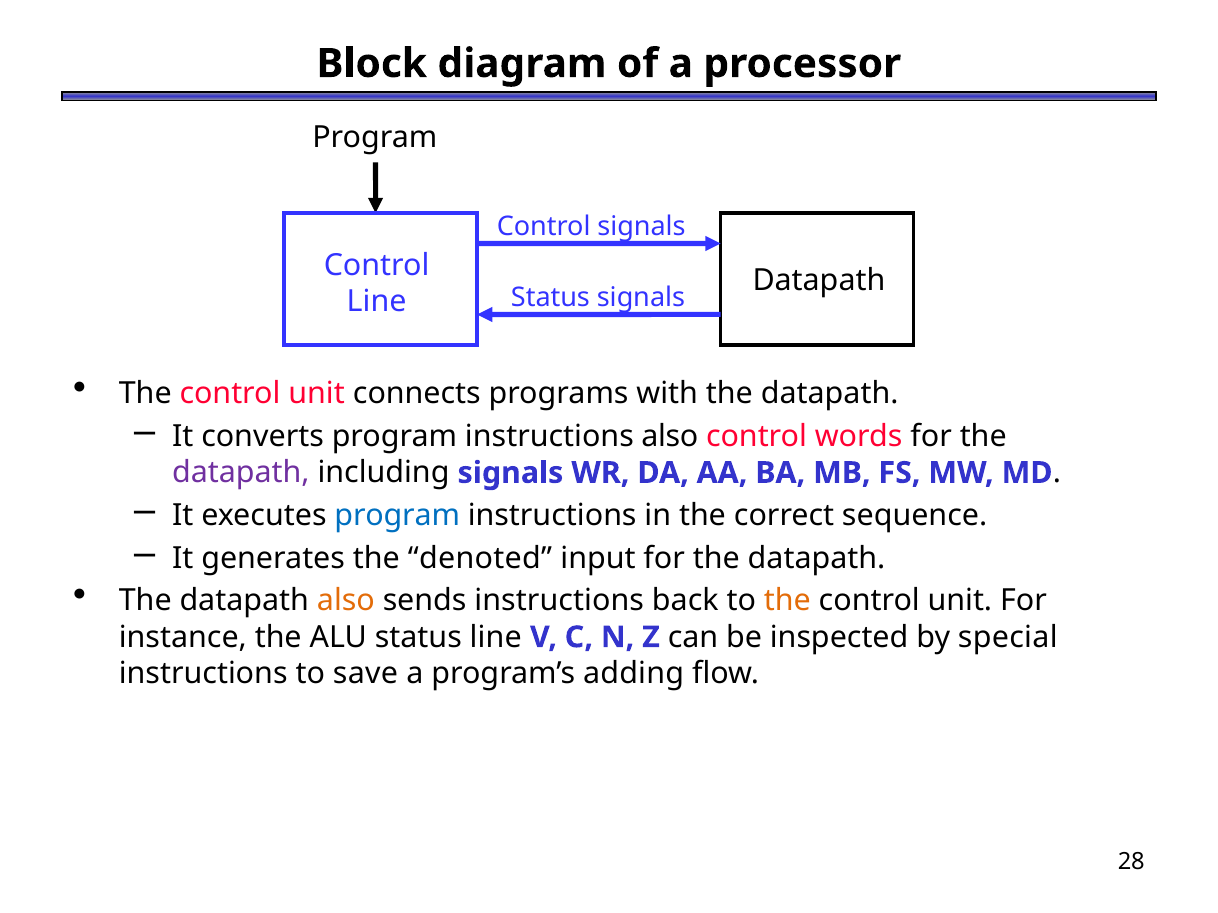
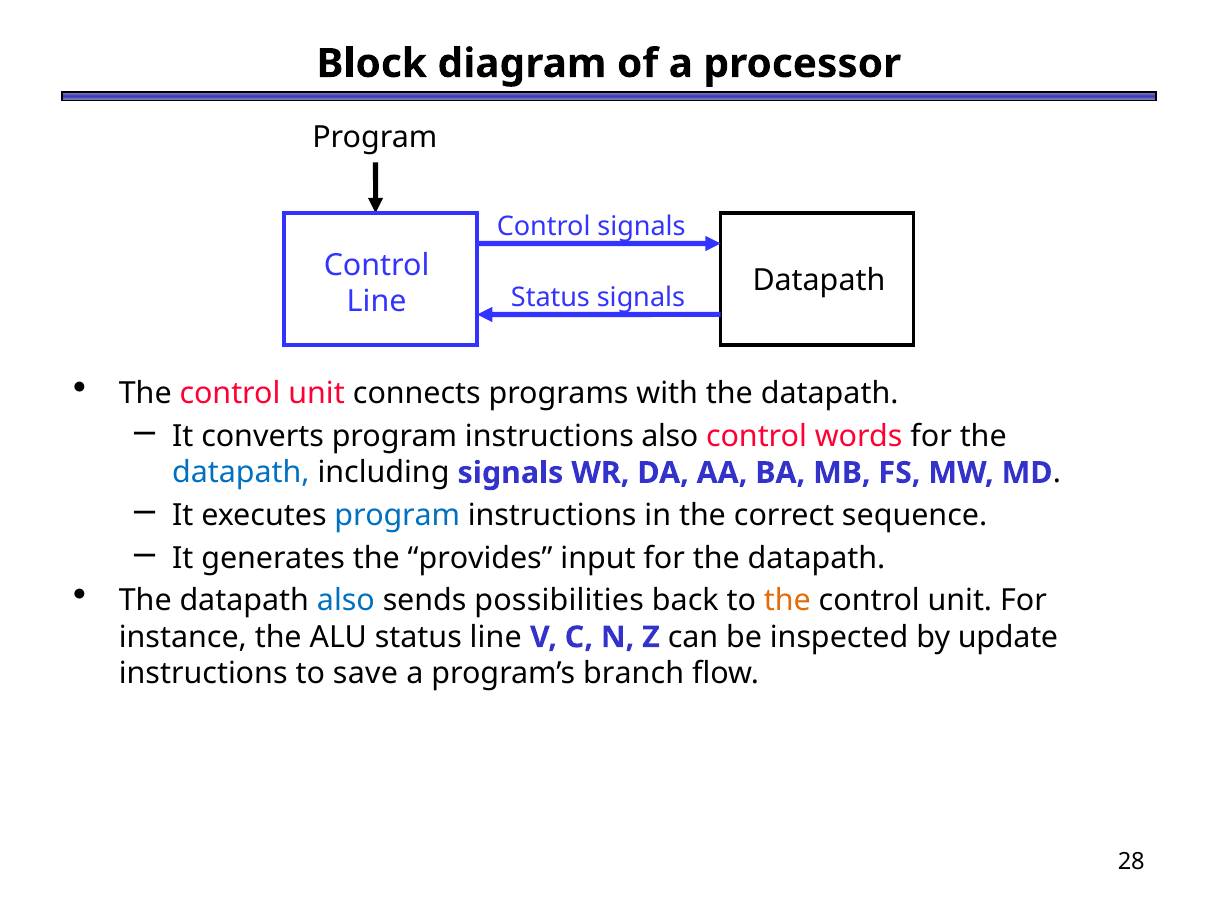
datapath at (241, 473) colour: purple -> blue
denoted: denoted -> provides
also at (346, 601) colour: orange -> blue
sends instructions: instructions -> possibilities
special: special -> update
adding: adding -> branch
